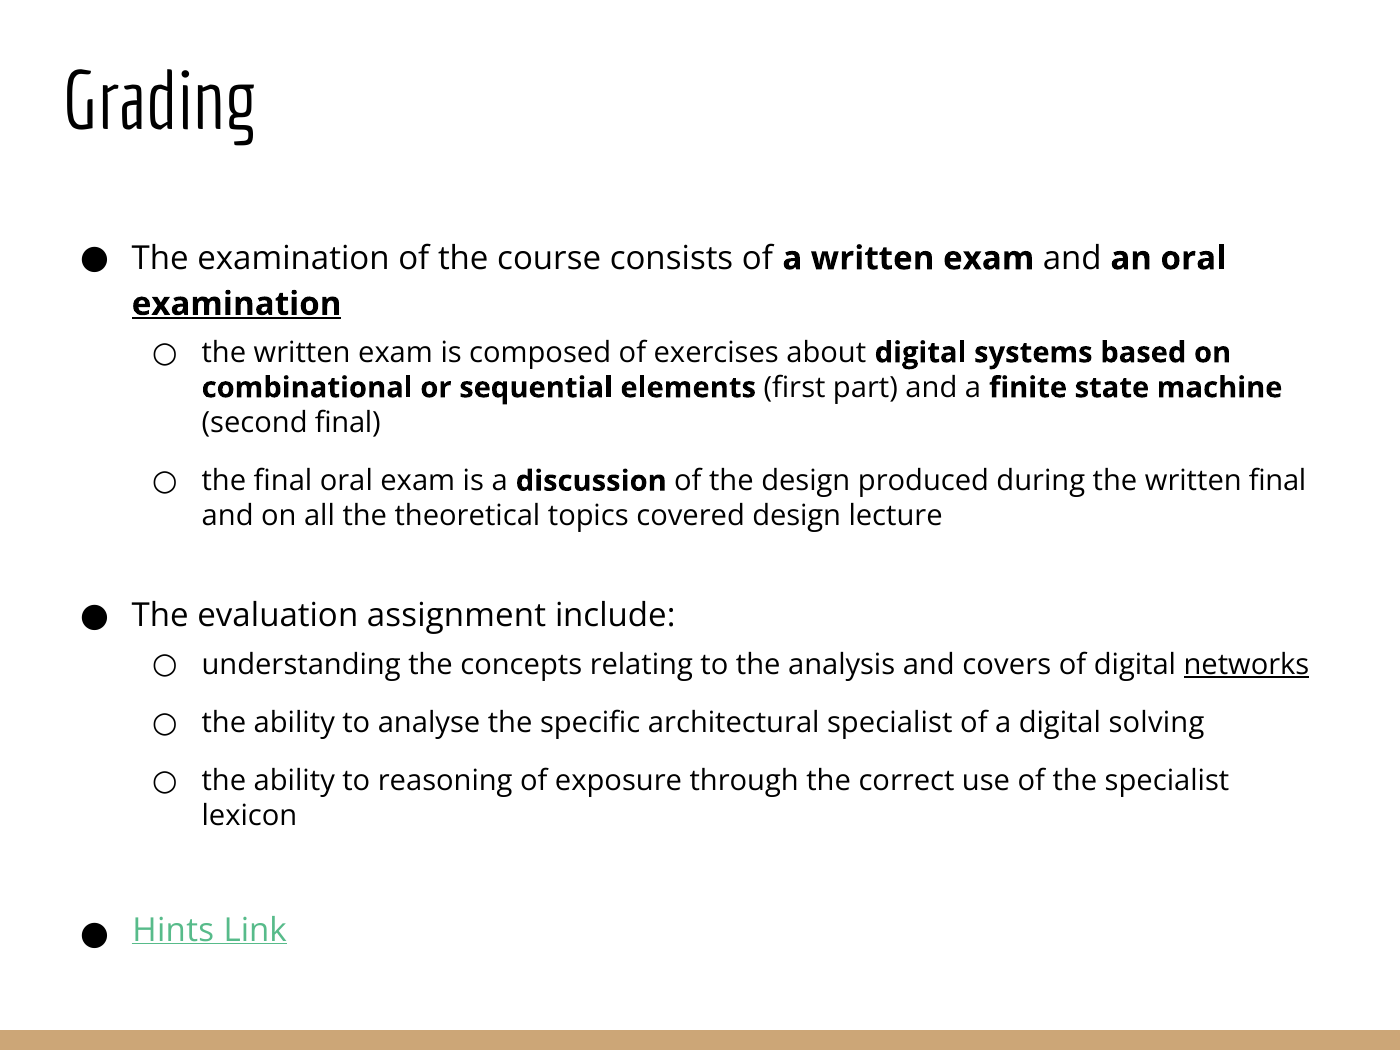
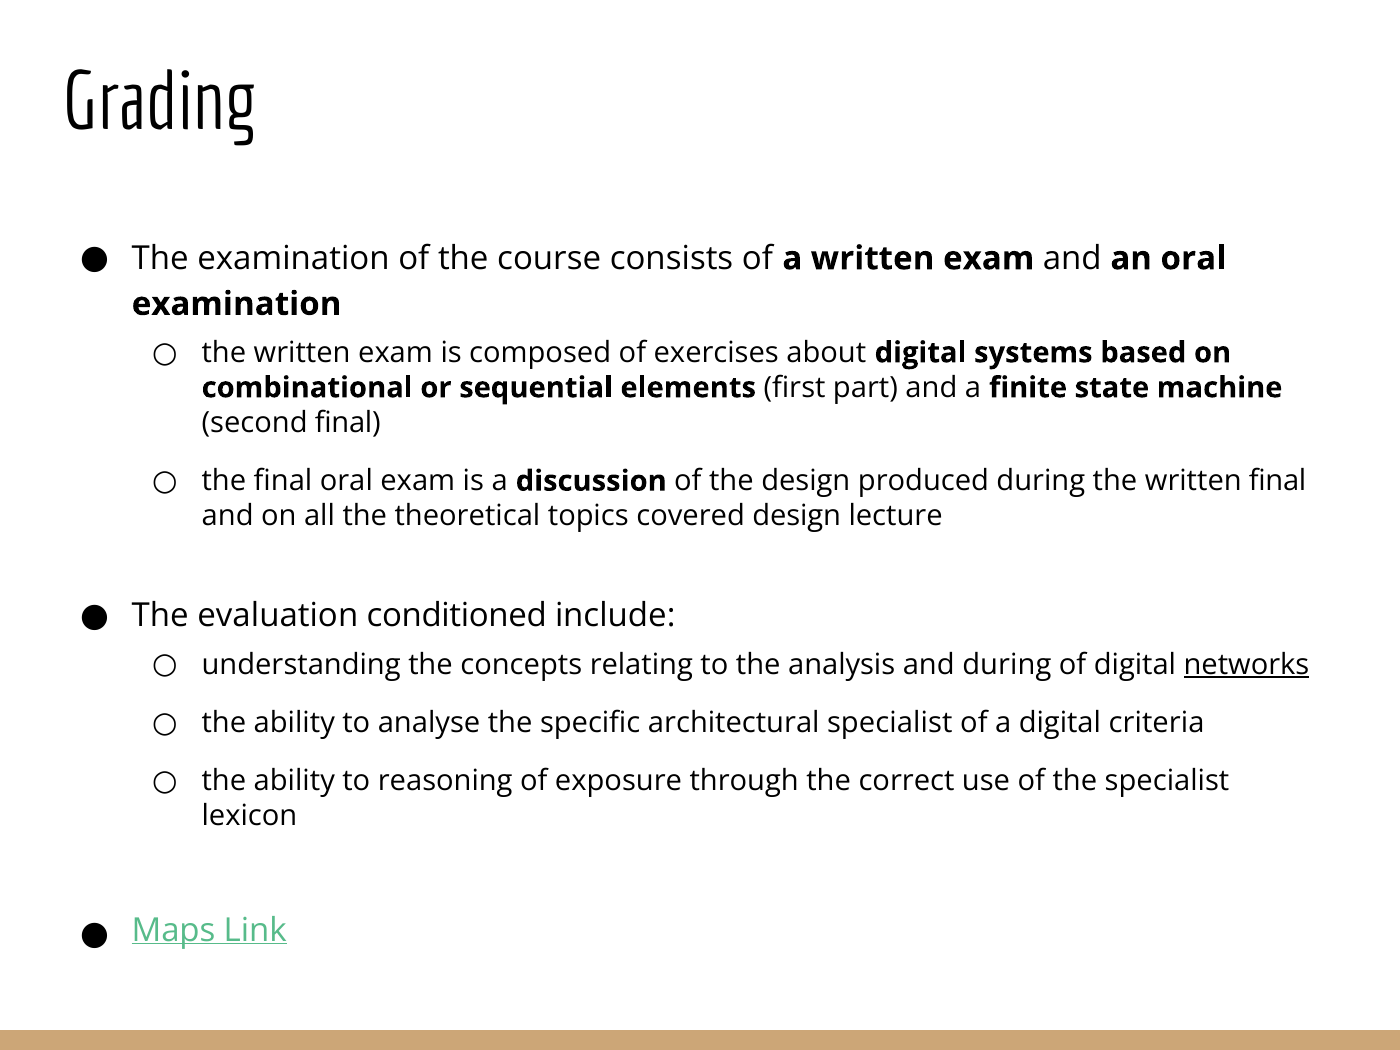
examination at (237, 304) underline: present -> none
assignment: assignment -> conditioned
and covers: covers -> during
solving: solving -> criteria
Hints: Hints -> Maps
